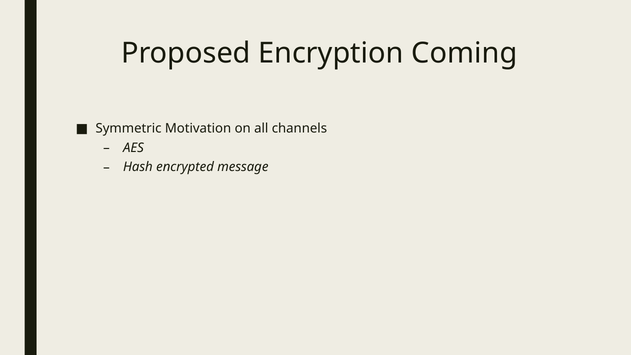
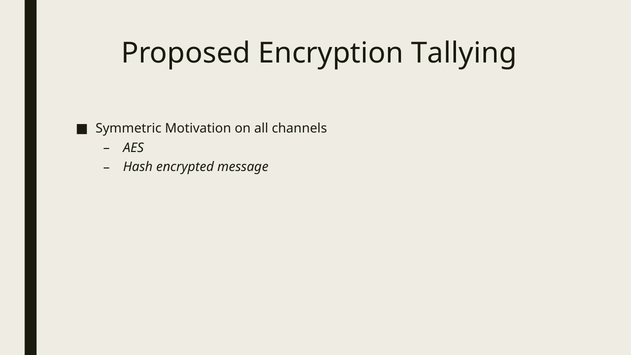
Coming: Coming -> Tallying
